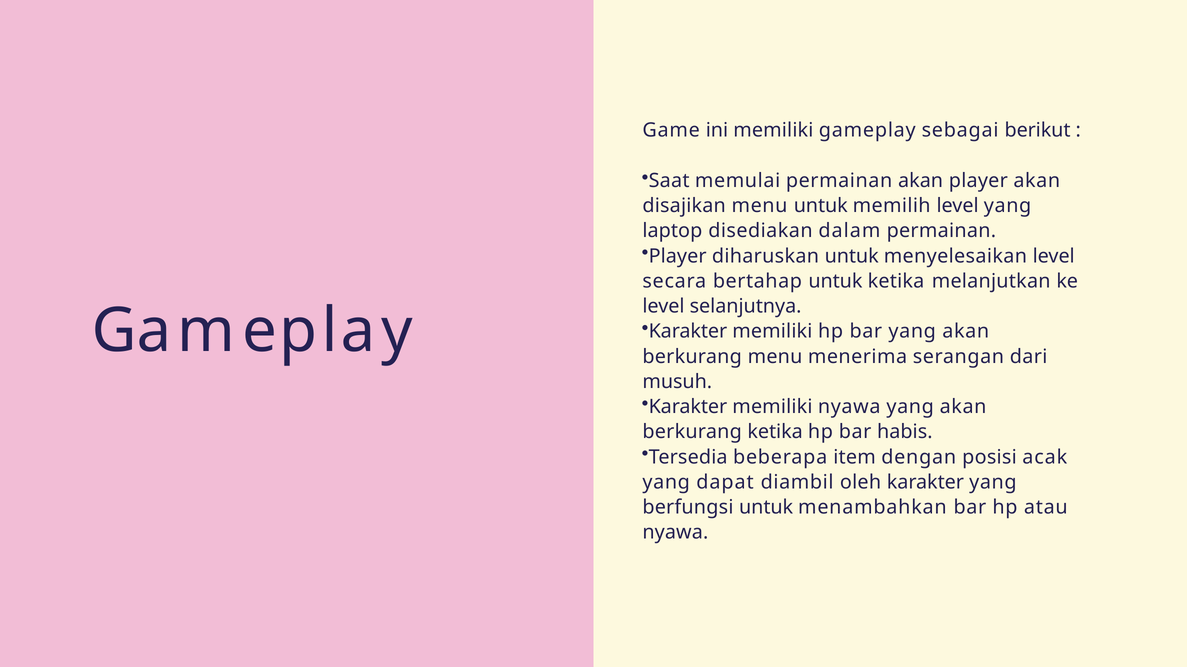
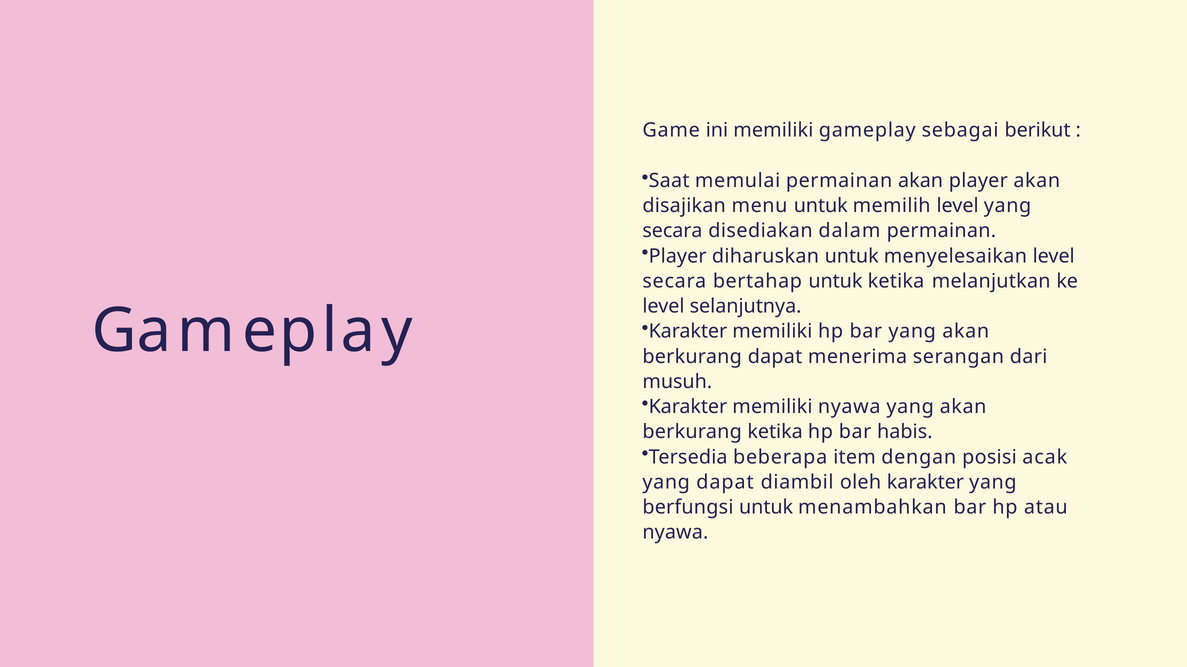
laptop at (672, 231): laptop -> secara
berkurang menu: menu -> dapat
